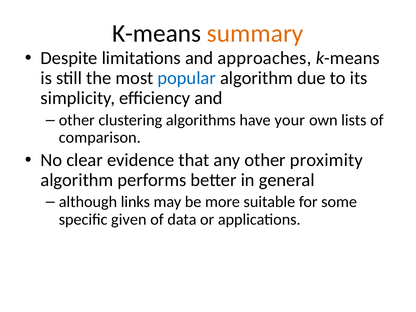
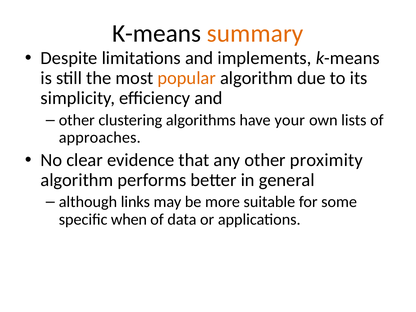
approaches: approaches -> implements
popular colour: blue -> orange
comparison: comparison -> approaches
given: given -> when
